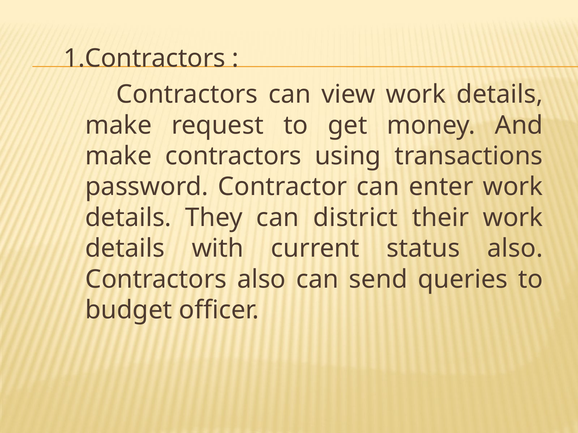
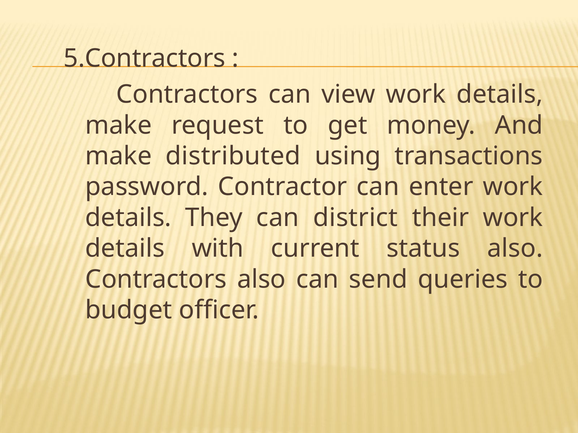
1.Contractors: 1.Contractors -> 5.Contractors
make contractors: contractors -> distributed
